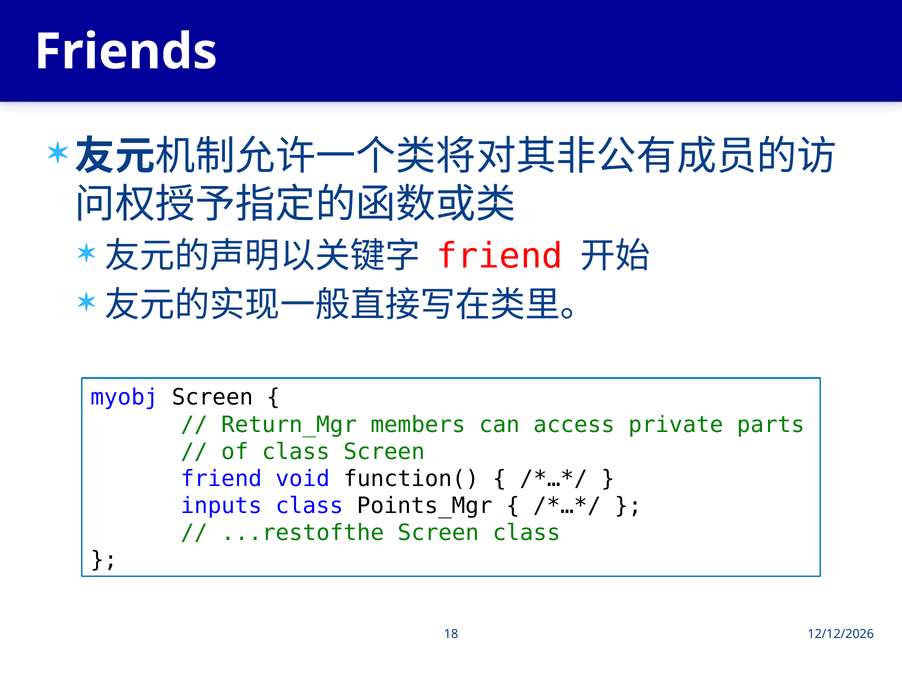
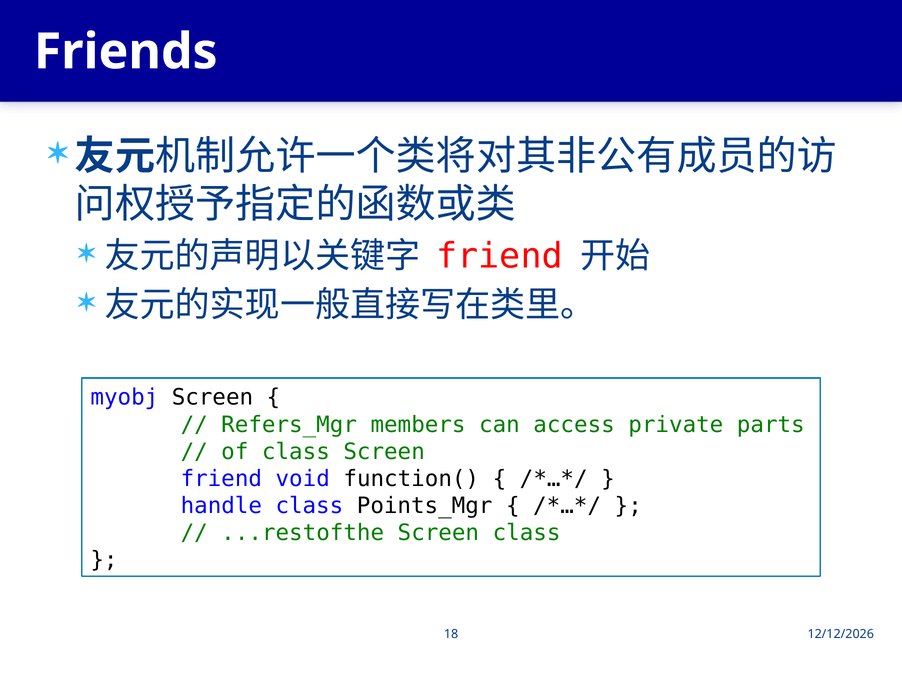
Return_Mgr: Return_Mgr -> Refers_Mgr
inputs: inputs -> handle
